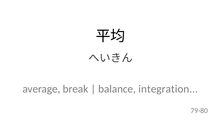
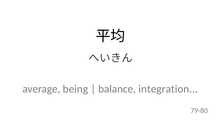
break: break -> being
